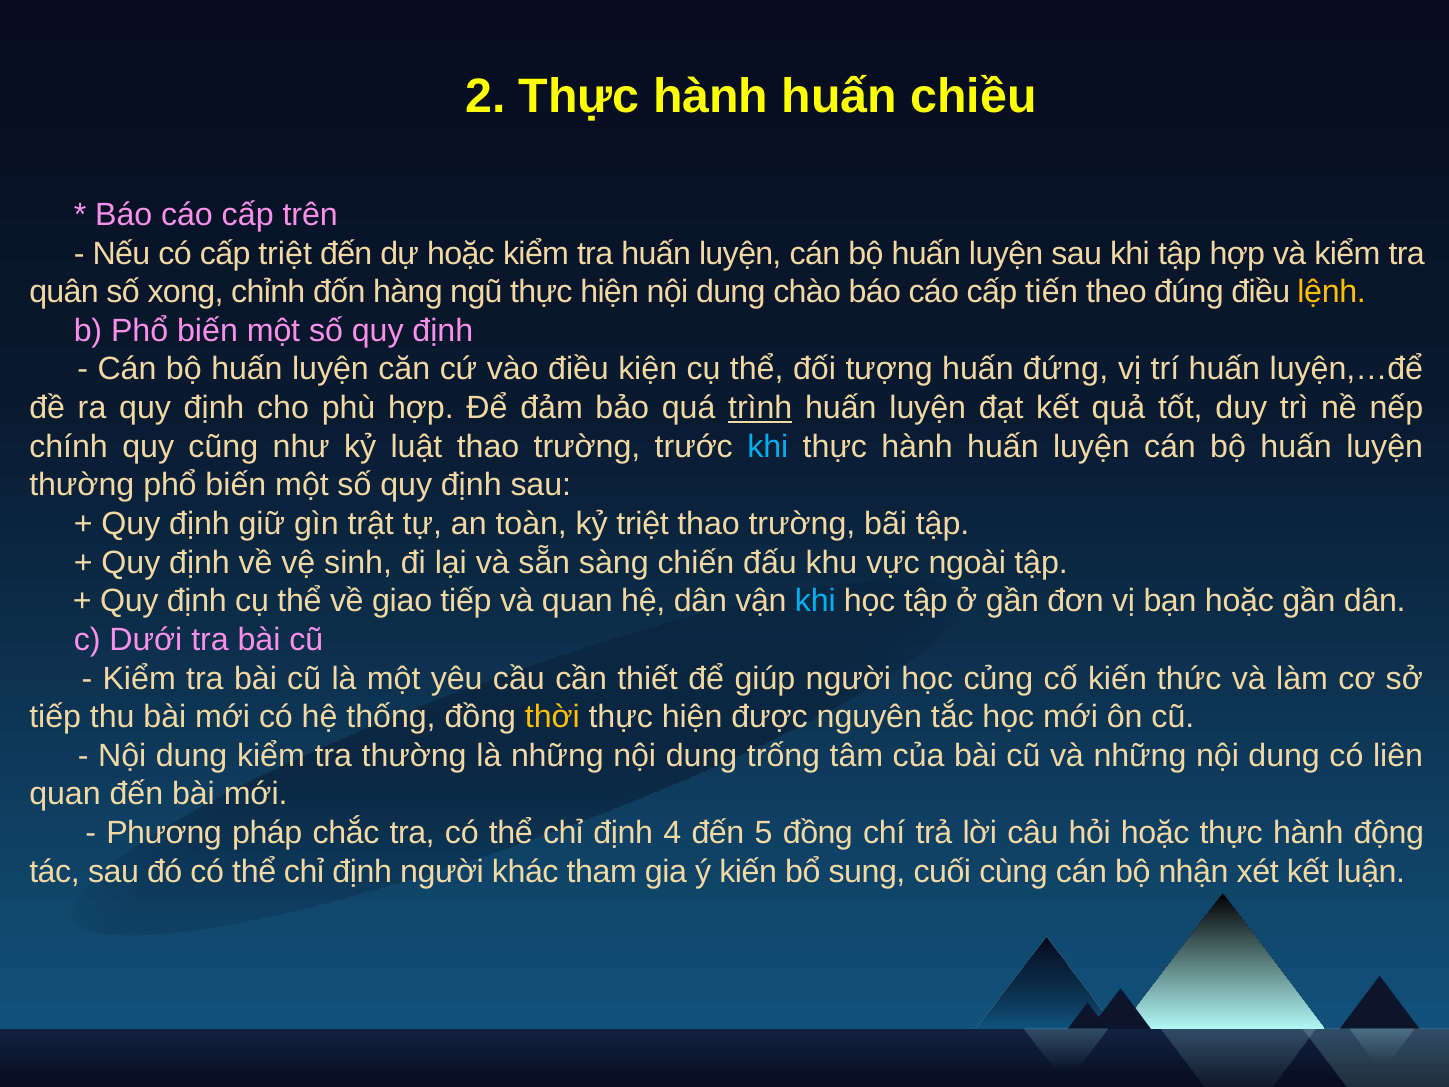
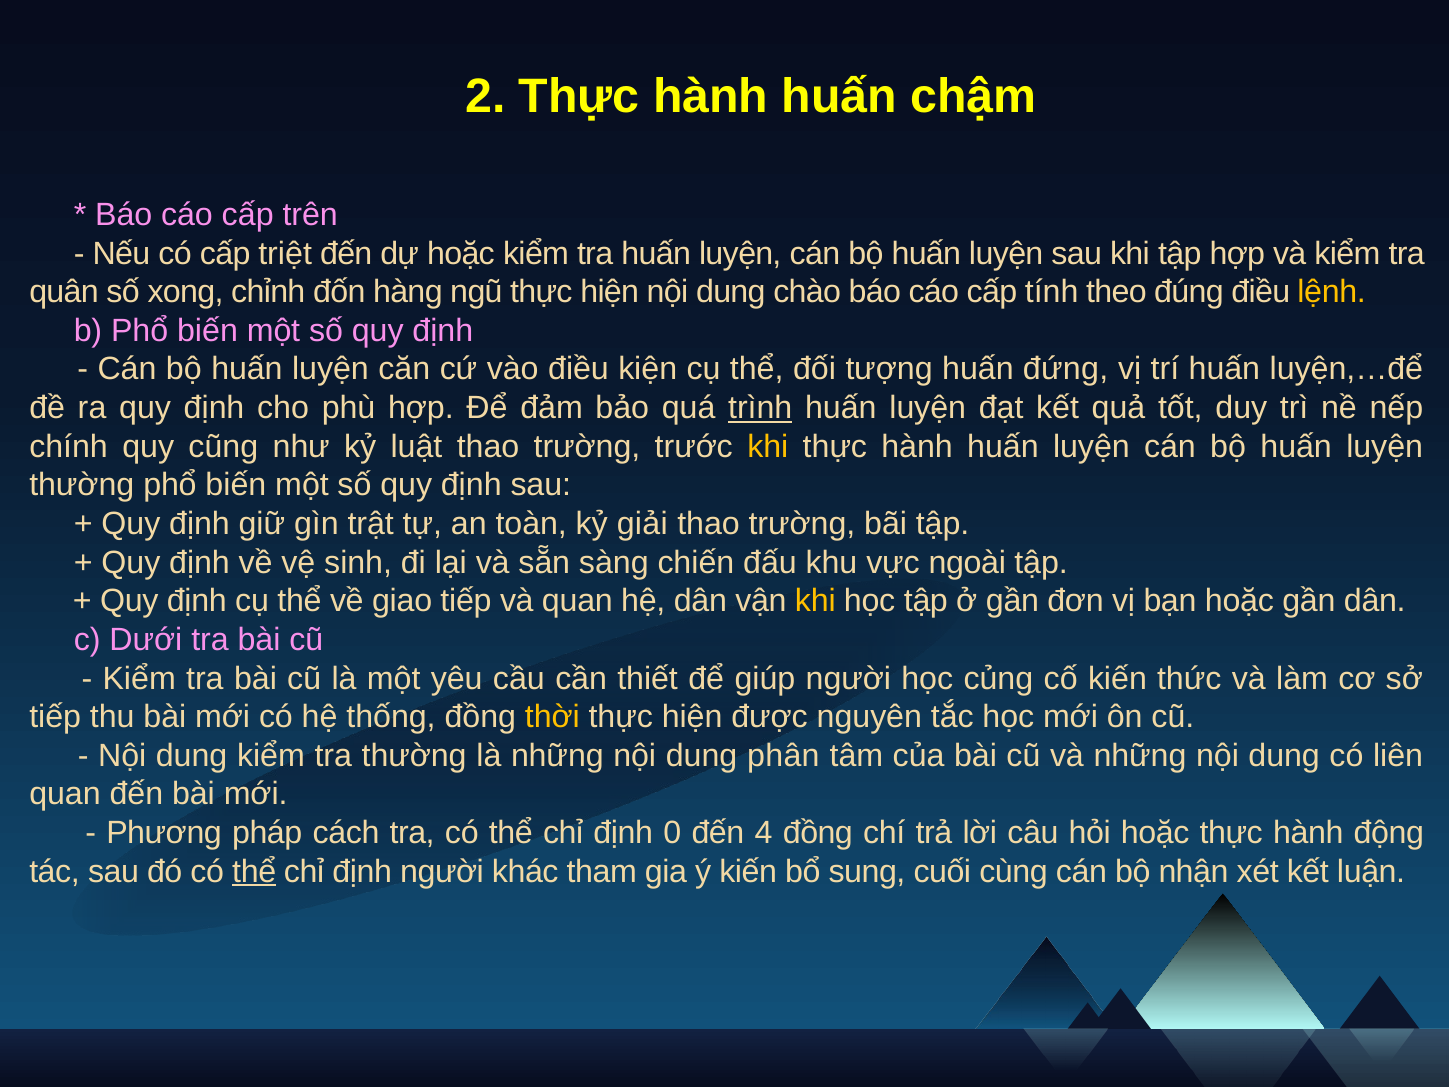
chiều: chiều -> chậm
tiến: tiến -> tính
khi at (768, 447) colour: light blue -> yellow
kỷ triệt: triệt -> giải
khi at (815, 601) colour: light blue -> yellow
trống: trống -> phân
chắc: chắc -> cách
4: 4 -> 0
5: 5 -> 4
thể at (254, 871) underline: none -> present
